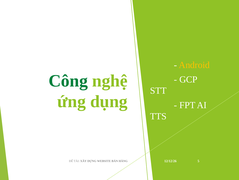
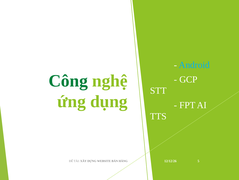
Android colour: yellow -> light blue
